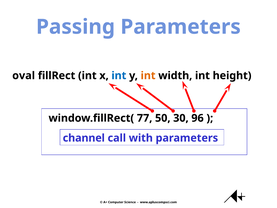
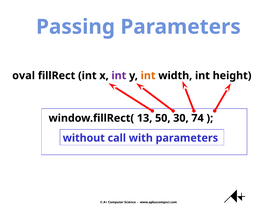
int at (119, 76) colour: blue -> purple
77: 77 -> 13
96: 96 -> 74
channel: channel -> without
